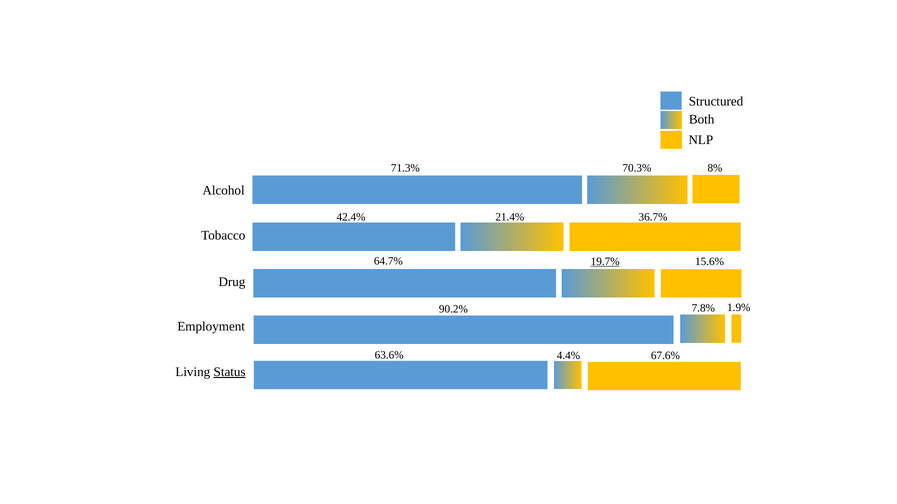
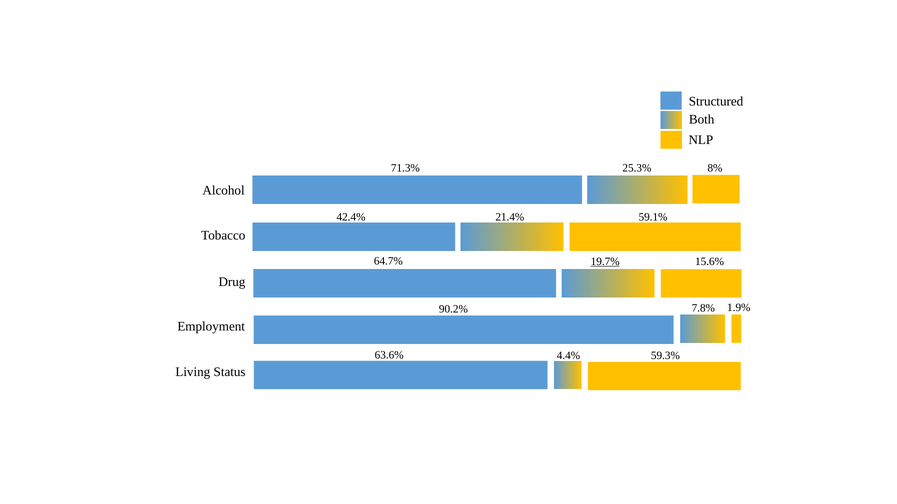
70.3%: 70.3% -> 25.3%
36.7%: 36.7% -> 59.1%
67.6%: 67.6% -> 59.3%
Status underline: present -> none
